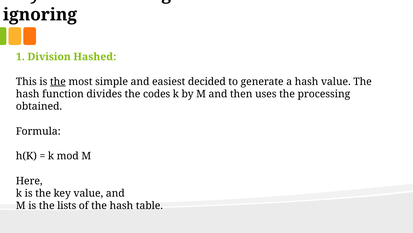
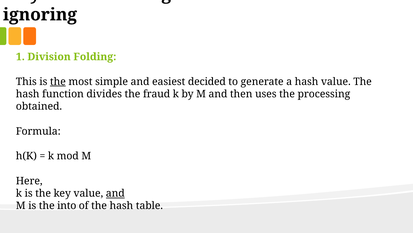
Hashed: Hashed -> Folding
codes: codes -> fraud
and at (115, 193) underline: none -> present
lists: lists -> into
